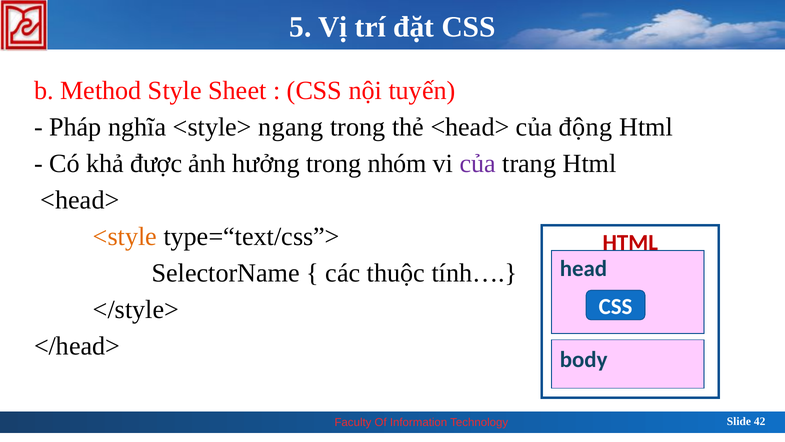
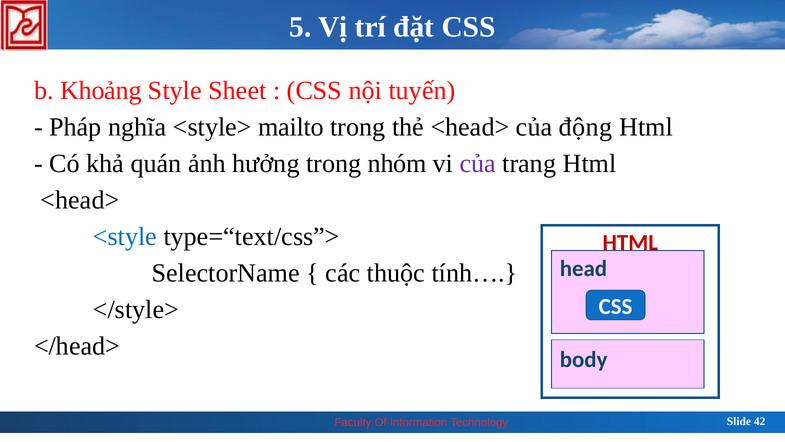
Method: Method -> Khoảng
ngang: ngang -> mailto
được: được -> quán
<style colour: orange -> blue
